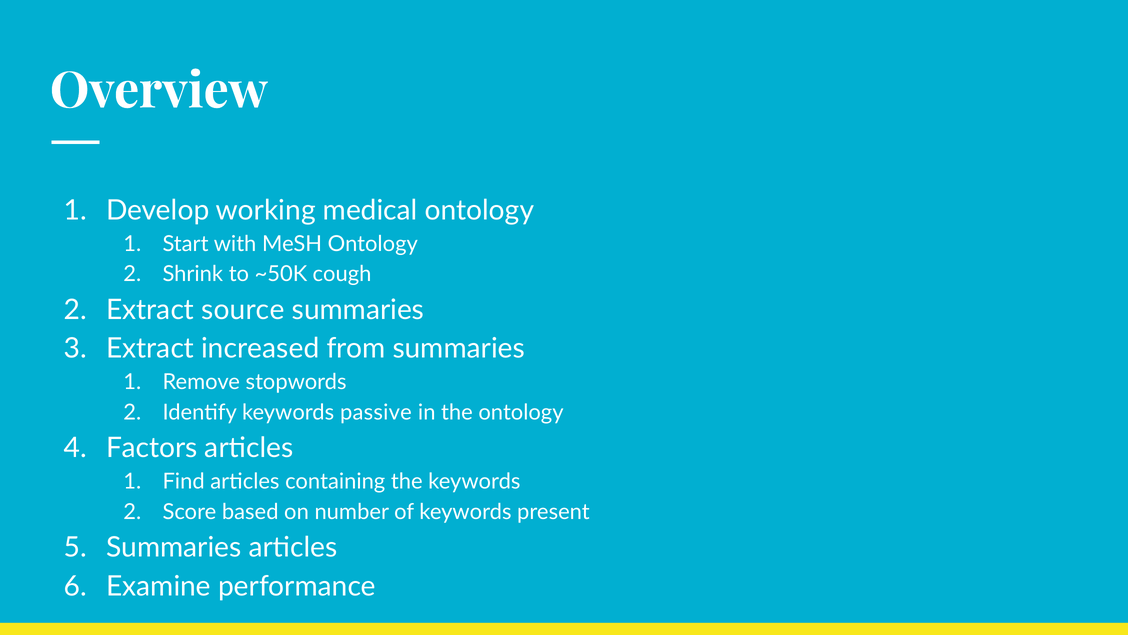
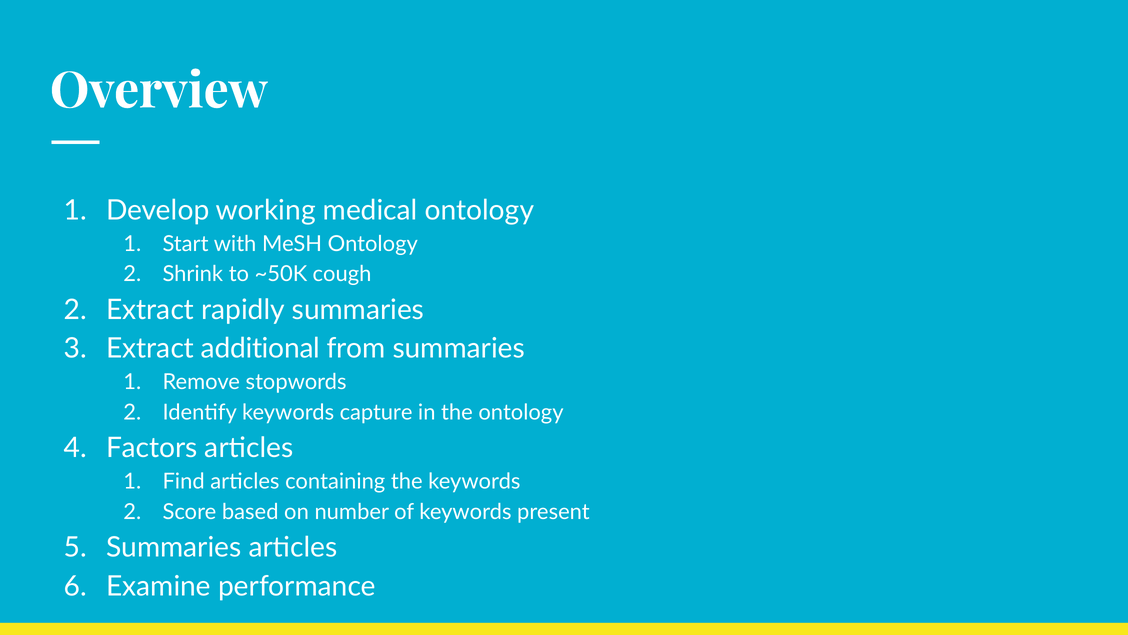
source: source -> rapidly
increased: increased -> additional
passive: passive -> capture
